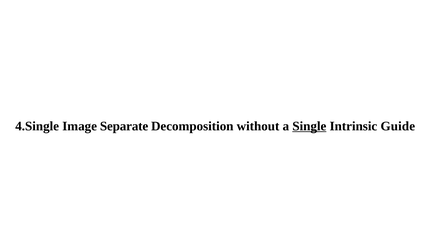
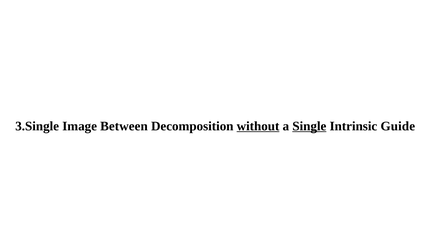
4.Single: 4.Single -> 3.Single
Separate: Separate -> Between
without underline: none -> present
